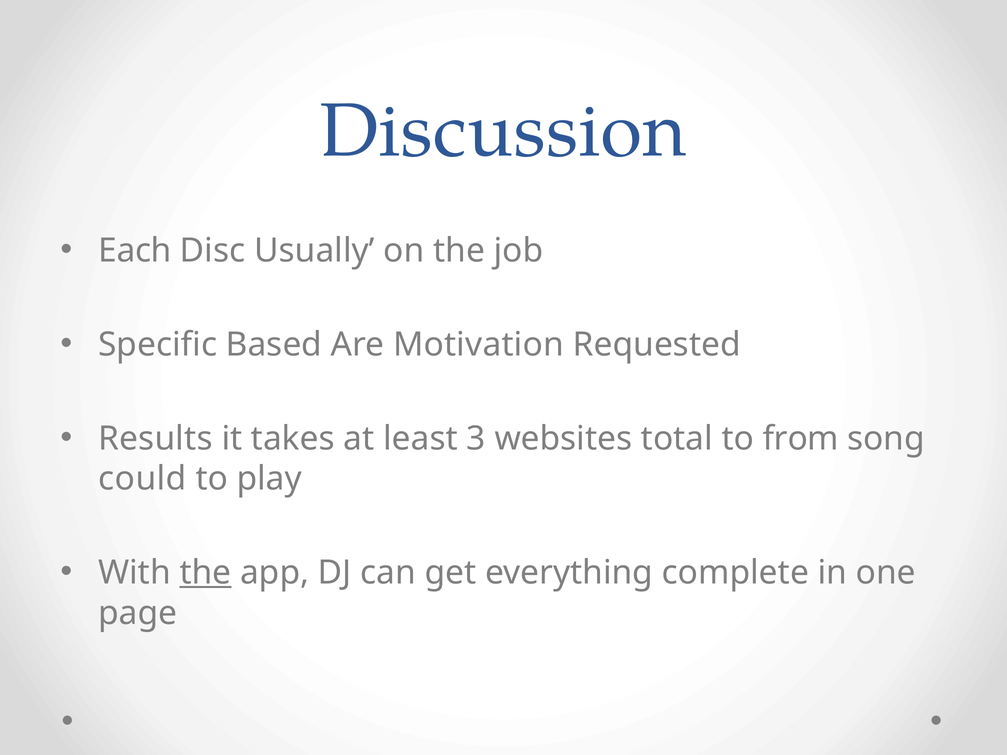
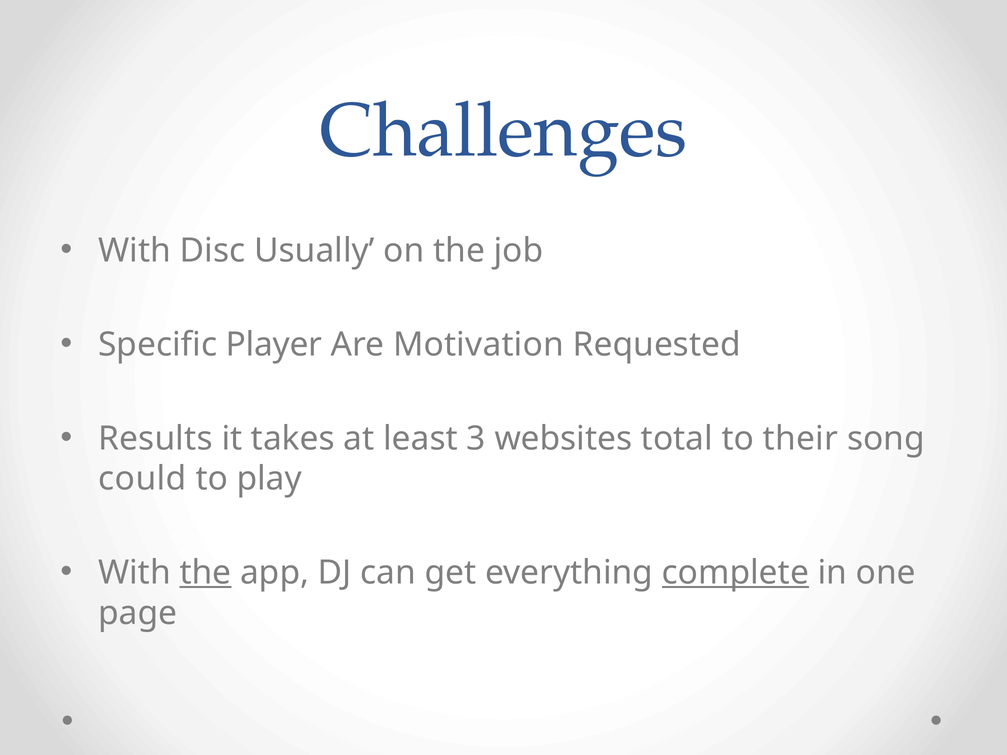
Discussion: Discussion -> Challenges
Each at (135, 251): Each -> With
Based: Based -> Player
from: from -> their
complete underline: none -> present
